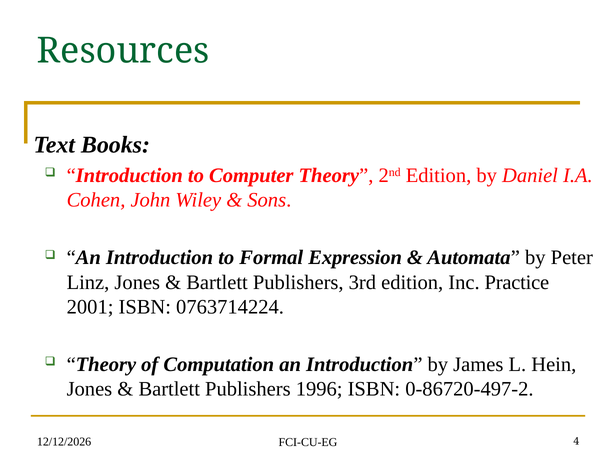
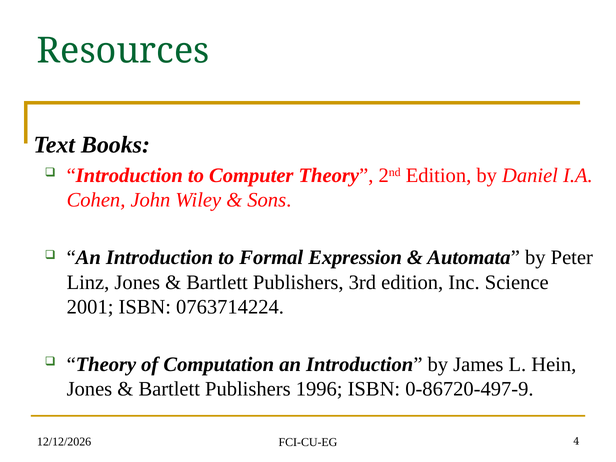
Practice: Practice -> Science
0-86720-497-2: 0-86720-497-2 -> 0-86720-497-9
